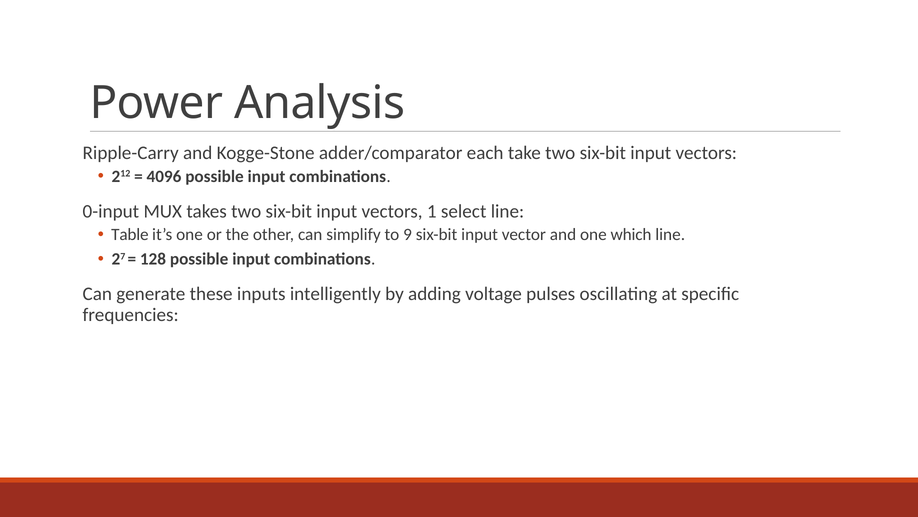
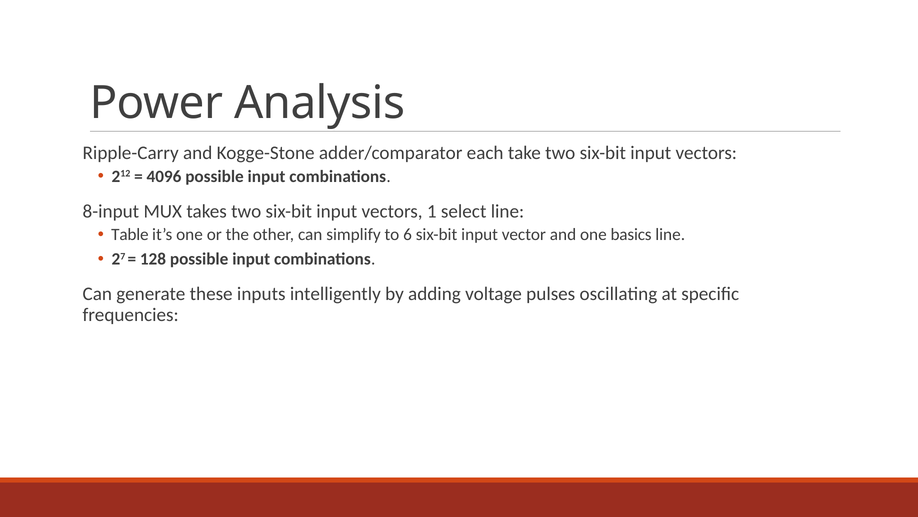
0-input: 0-input -> 8-input
9: 9 -> 6
which: which -> basics
